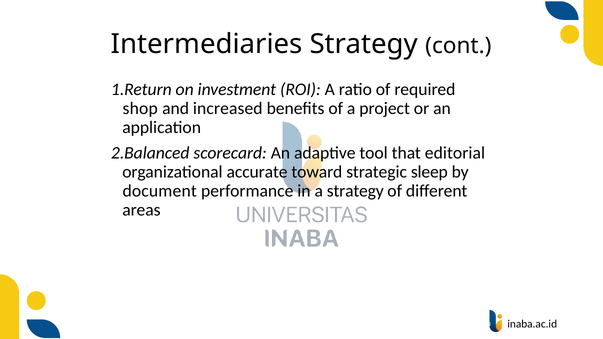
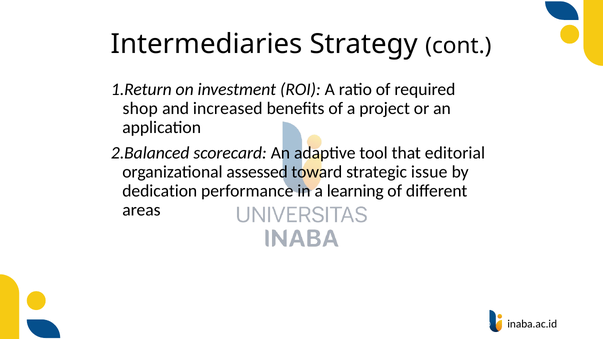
accurate: accurate -> assessed
sleep: sleep -> issue
document: document -> dedication
a strategy: strategy -> learning
